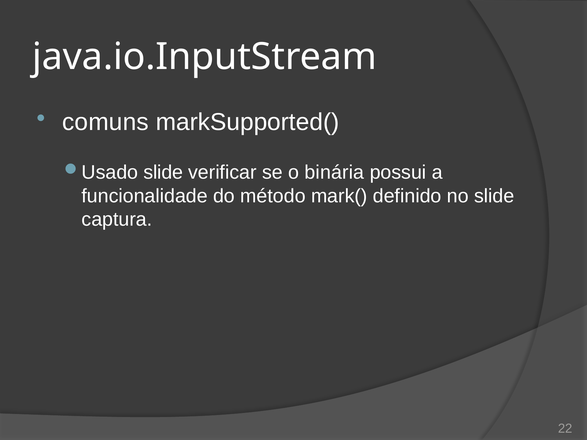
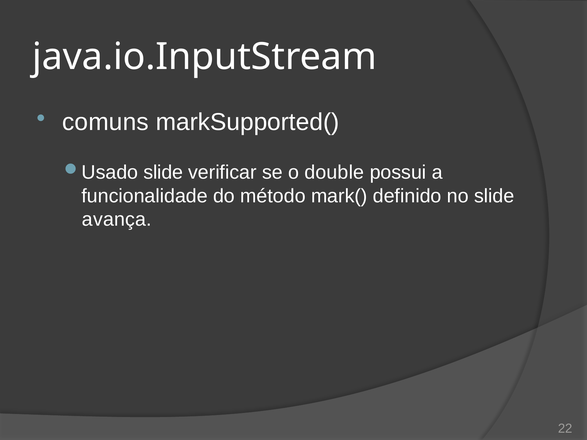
binária: binária -> double
captura: captura -> avança
